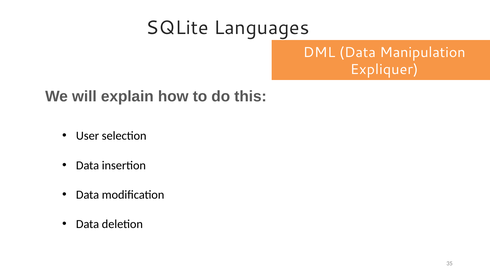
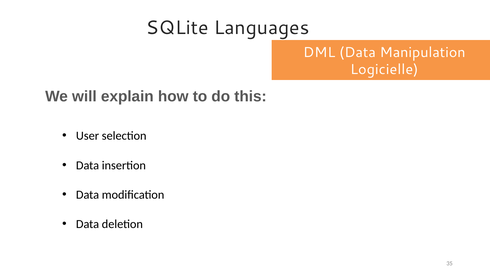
Expliquer: Expliquer -> Logicielle
